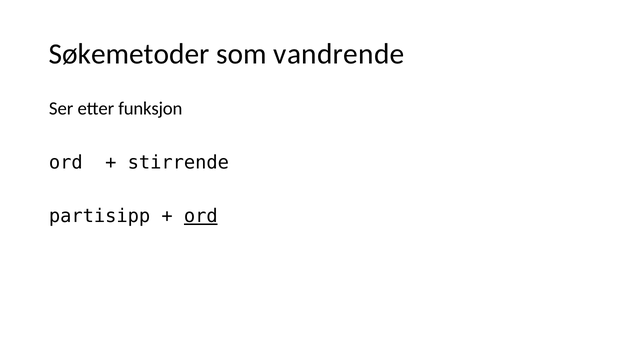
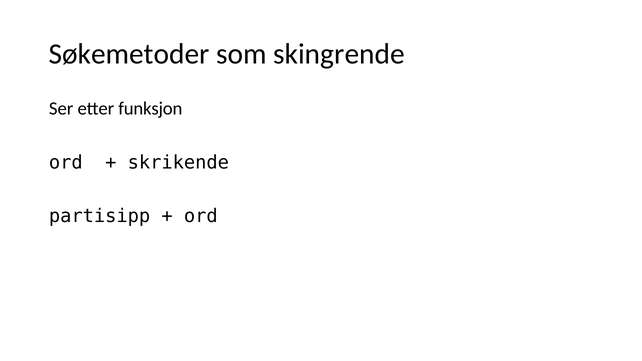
vandrende: vandrende -> skingrende
stirrende: stirrende -> skrikende
ord at (201, 216) underline: present -> none
